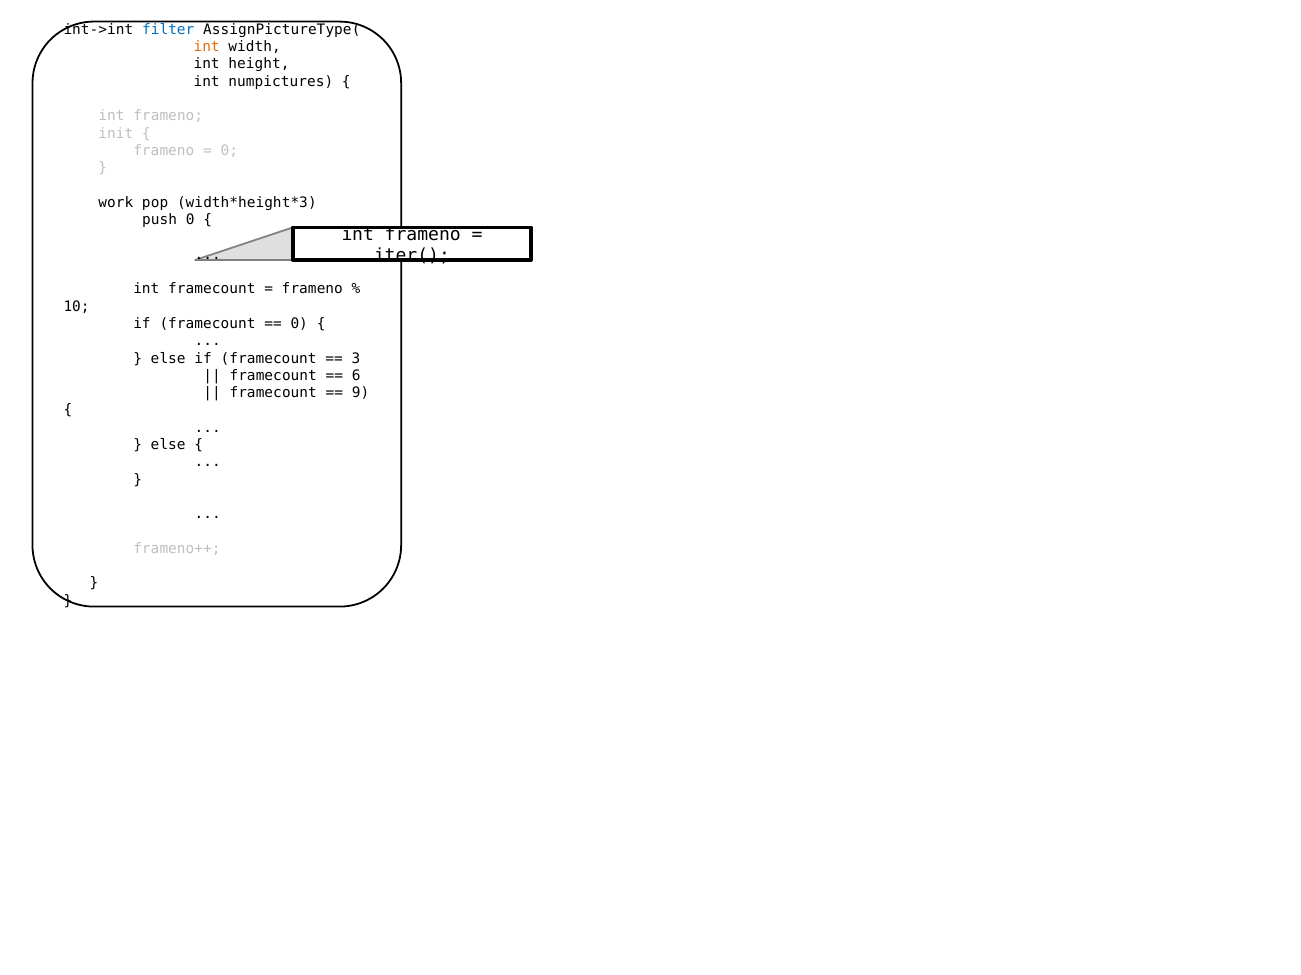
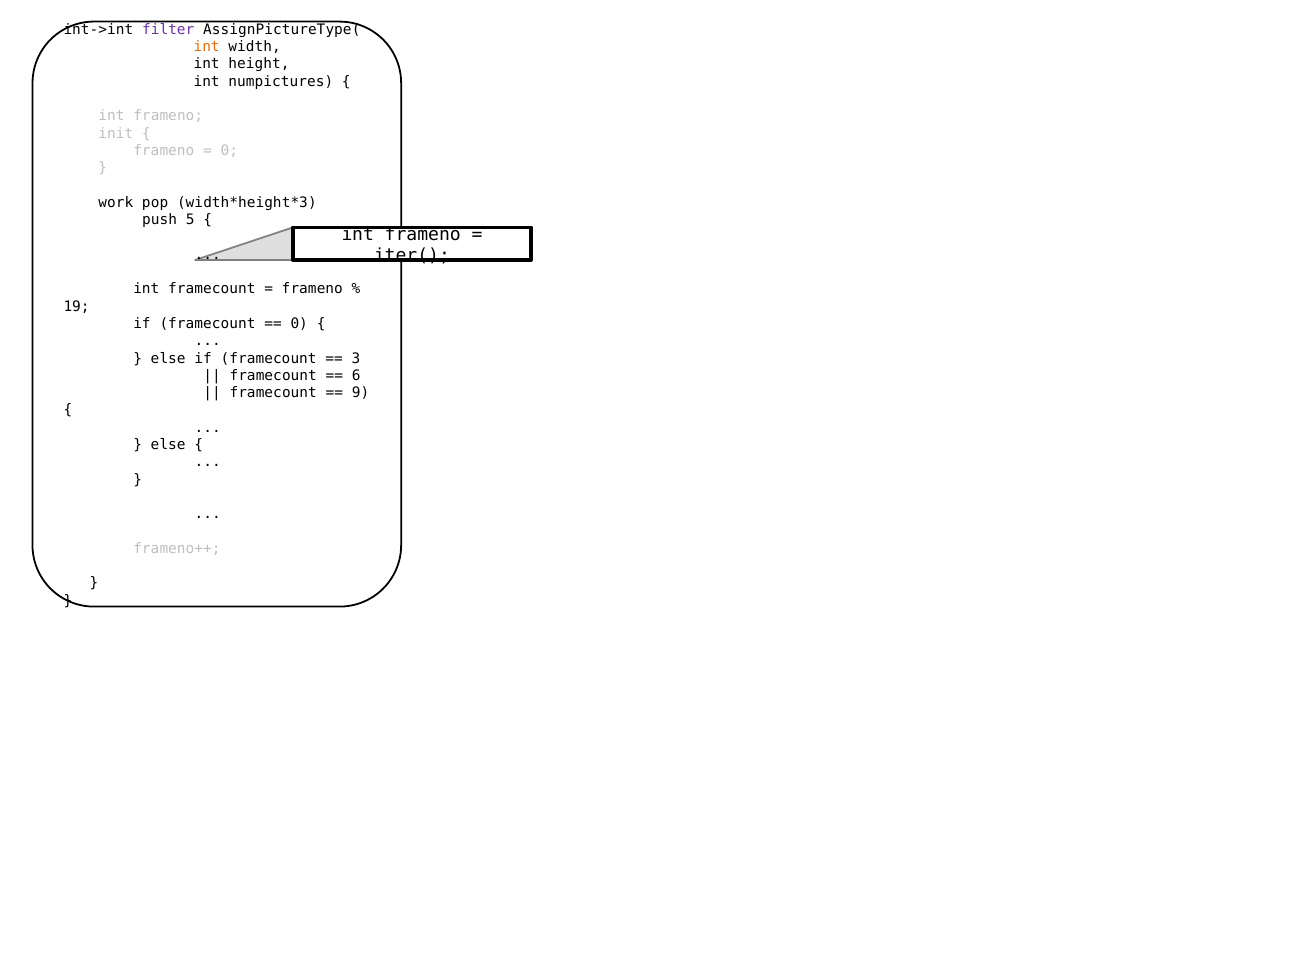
filter colour: blue -> purple
push 0: 0 -> 5
10: 10 -> 19
